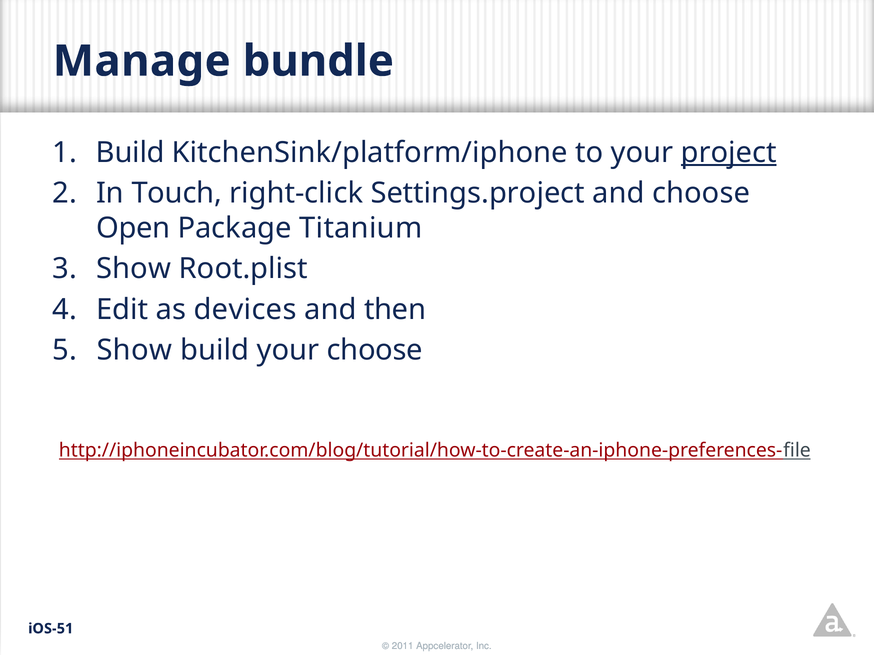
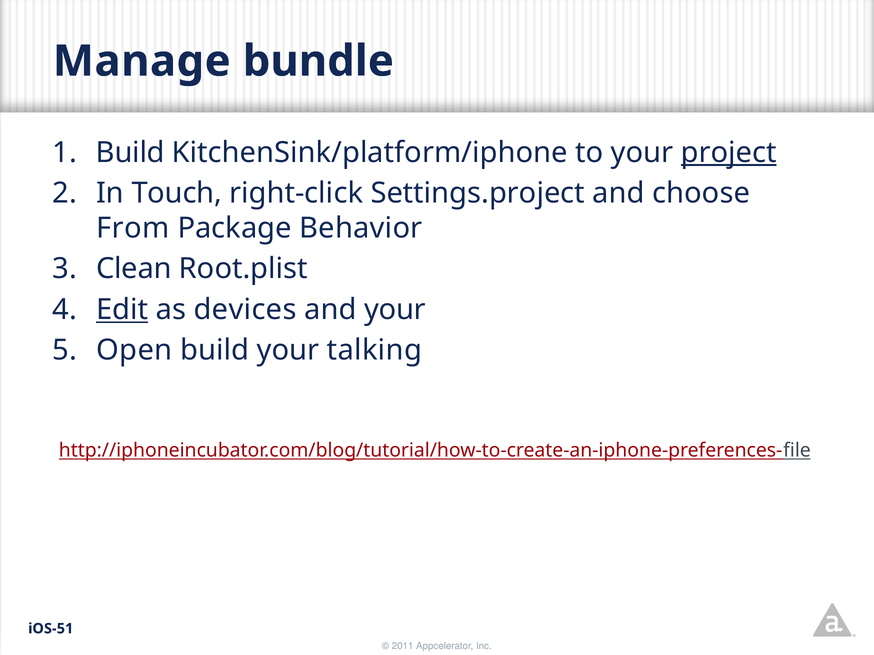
Open: Open -> From
Titanium: Titanium -> Behavior
Show at (134, 269): Show -> Clean
Edit underline: none -> present
and then: then -> your
Show at (134, 351): Show -> Open
your choose: choose -> talking
